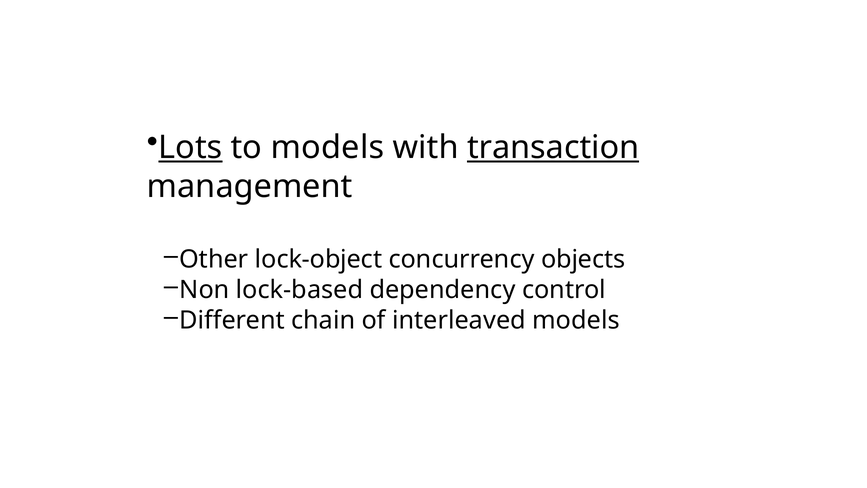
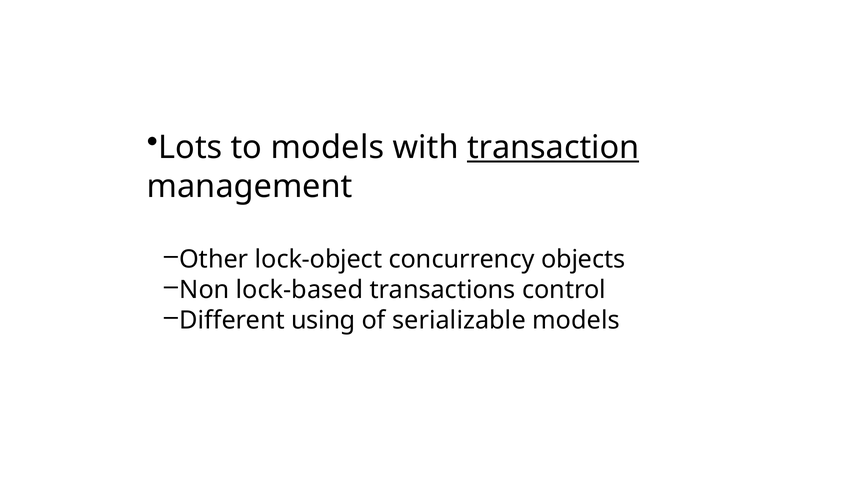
Lots underline: present -> none
dependency: dependency -> transactions
chain: chain -> using
interleaved: interleaved -> serializable
